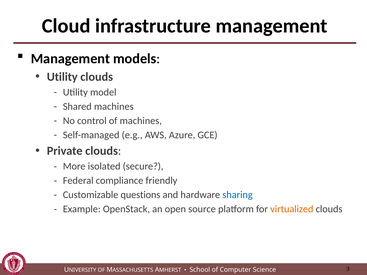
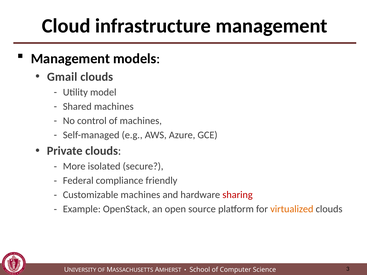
Utility at (62, 77): Utility -> Gmail
Customizable questions: questions -> machines
sharing colour: blue -> red
